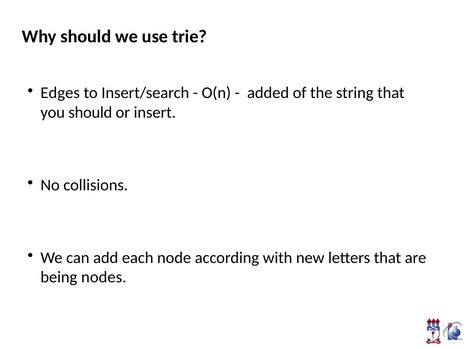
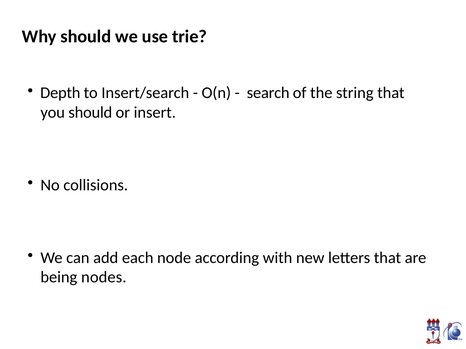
Edges: Edges -> Depth
added: added -> search
